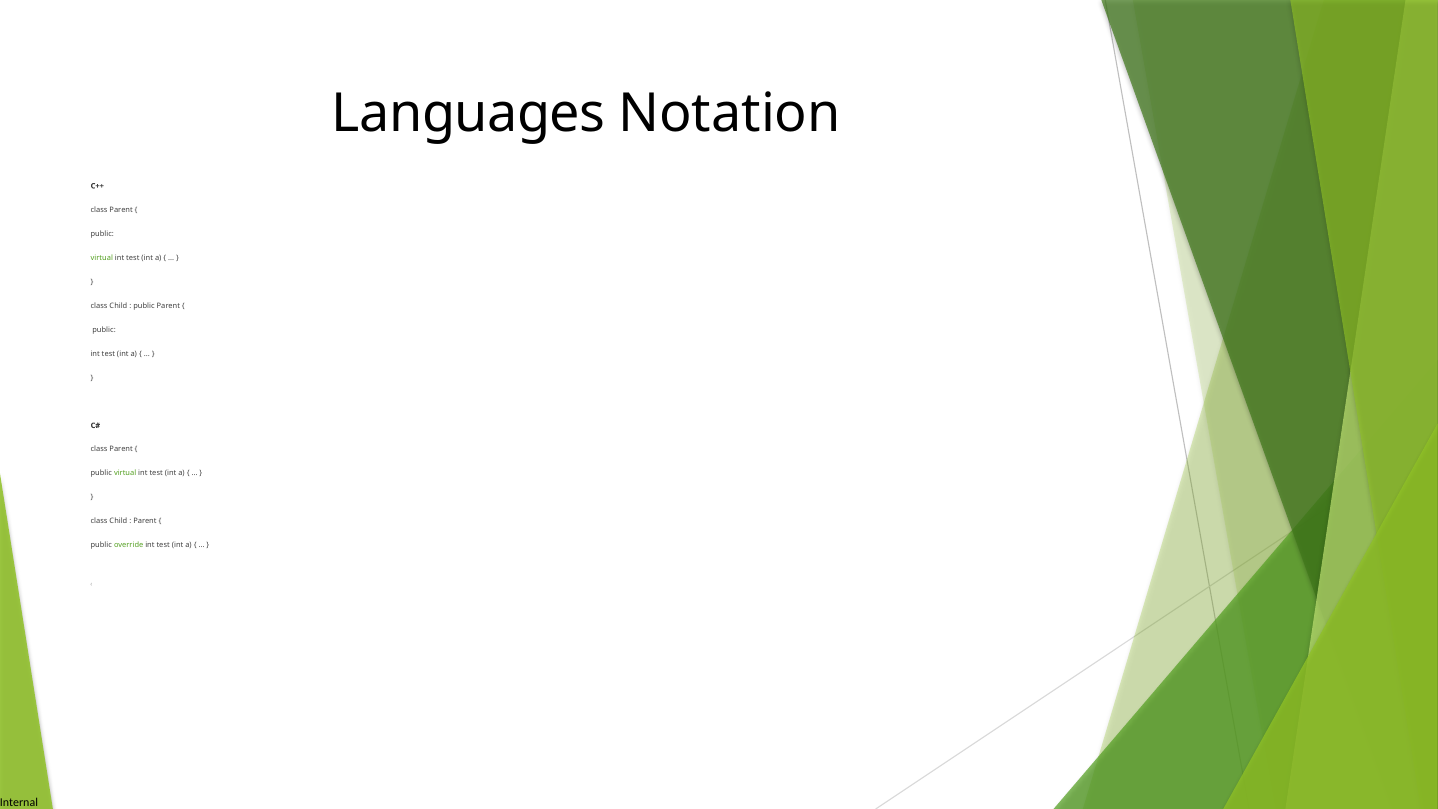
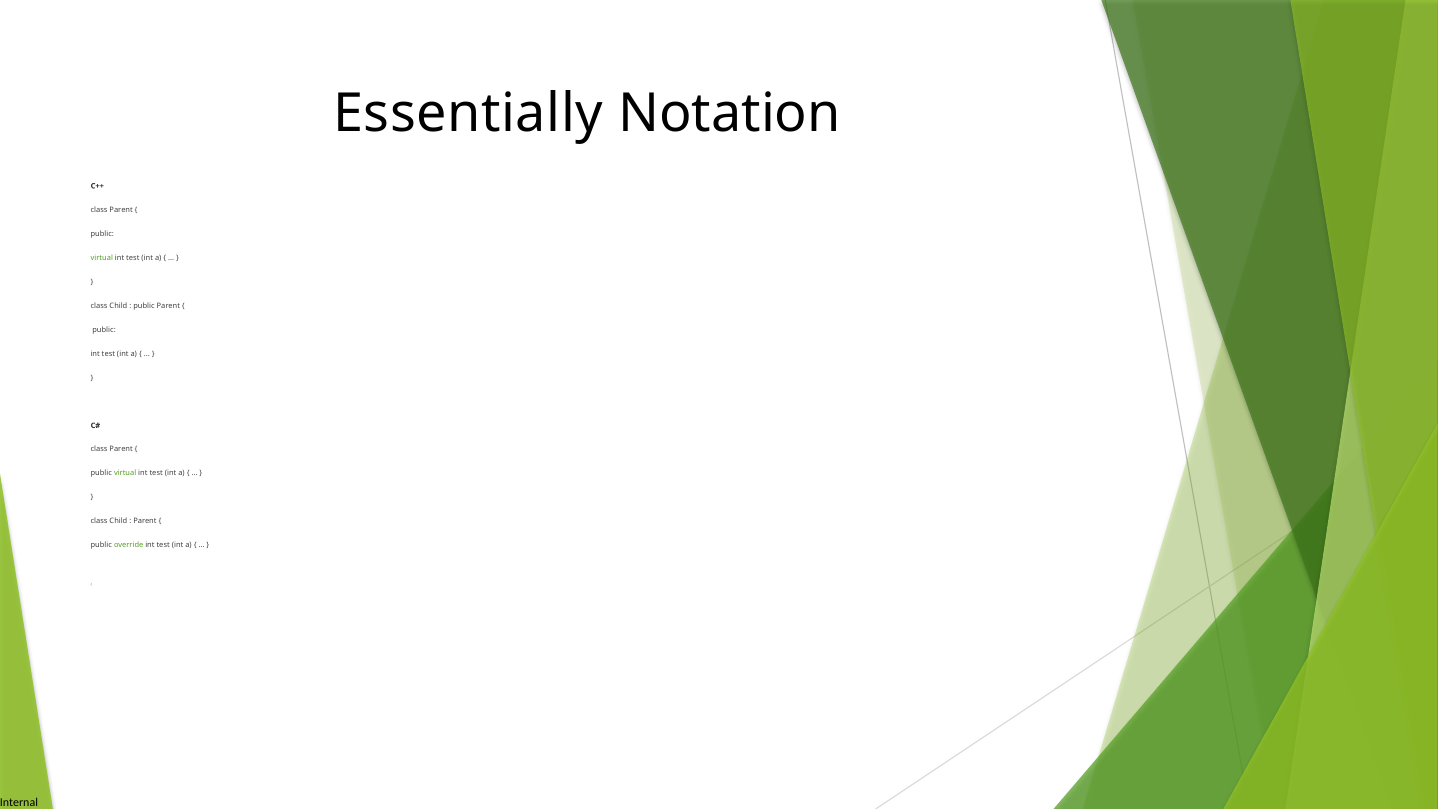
Languages: Languages -> Essentially
